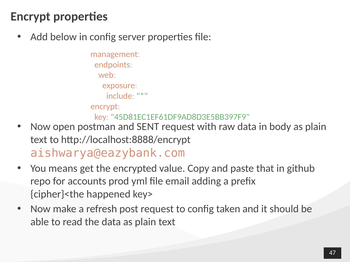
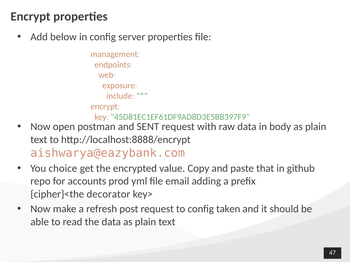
means: means -> choice
happened: happened -> decorator
